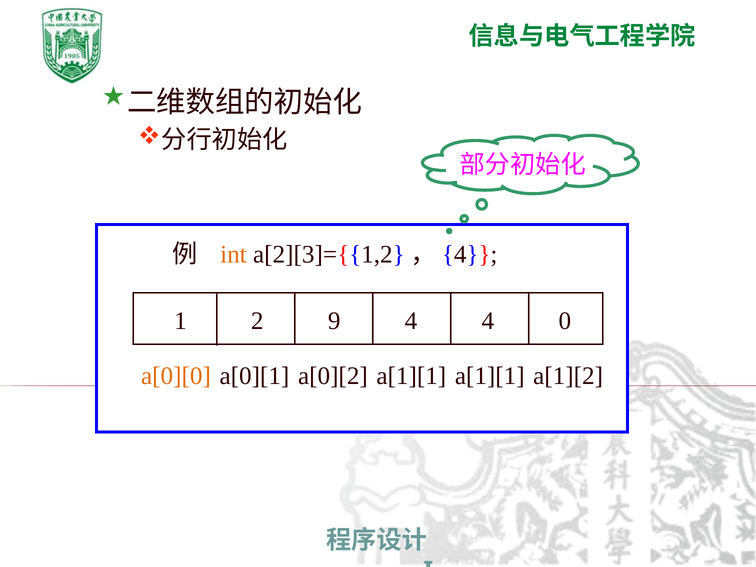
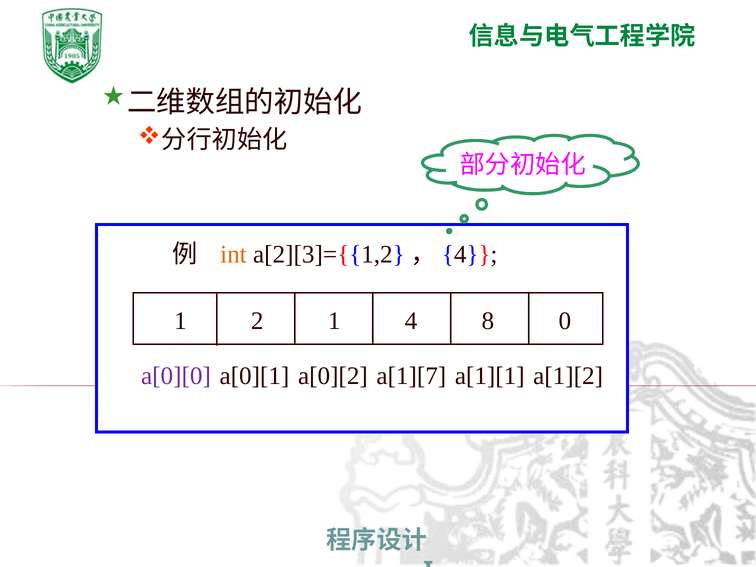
2 9: 9 -> 1
4 4: 4 -> 8
a[0][0 colour: orange -> purple
a[0][2 a[1][1: a[1][1 -> a[1][7
